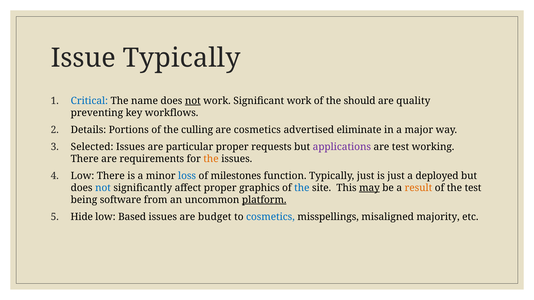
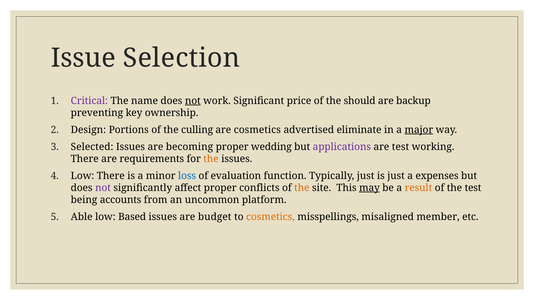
Issue Typically: Typically -> Selection
Critical colour: blue -> purple
Significant work: work -> price
quality: quality -> backup
workflows: workflows -> ownership
Details: Details -> Design
major underline: none -> present
particular: particular -> becoming
requests: requests -> wedding
milestones: milestones -> evaluation
deployed: deployed -> expenses
not at (103, 188) colour: blue -> purple
graphics: graphics -> conflicts
the at (302, 188) colour: blue -> orange
software: software -> accounts
platform underline: present -> none
Hide: Hide -> Able
cosmetics at (270, 217) colour: blue -> orange
majority: majority -> member
